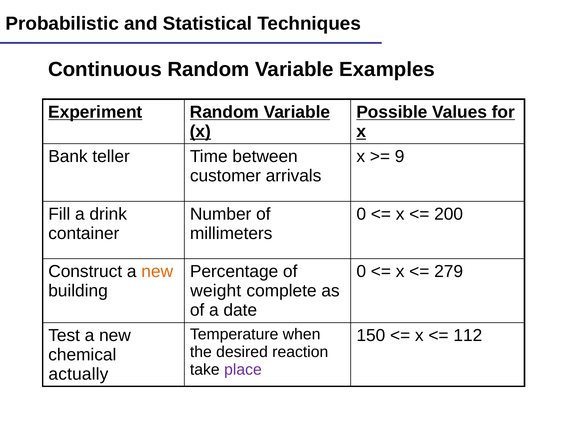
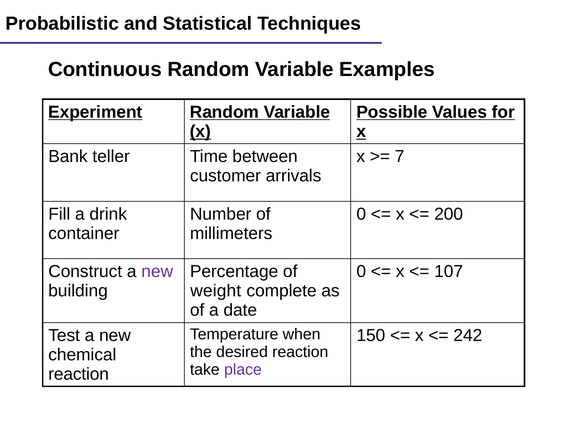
9: 9 -> 7
new at (157, 272) colour: orange -> purple
279: 279 -> 107
112: 112 -> 242
actually at (78, 374): actually -> reaction
